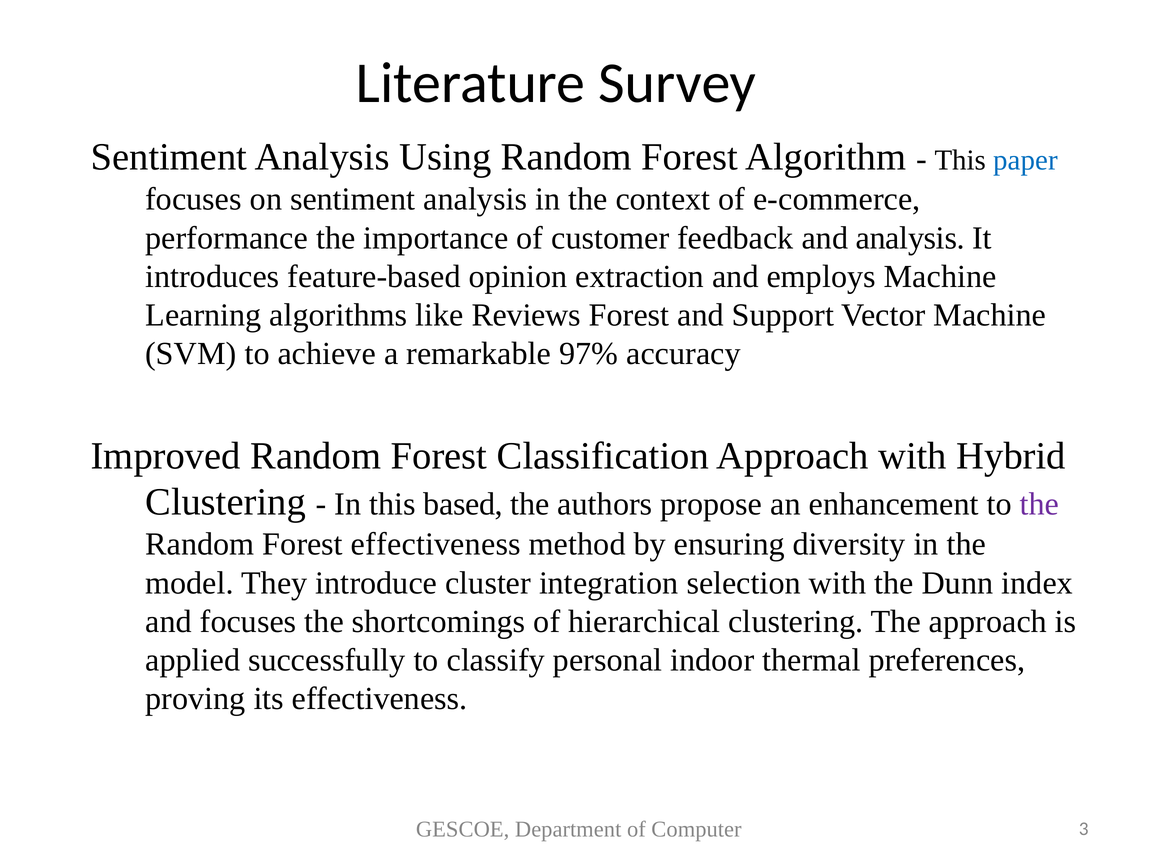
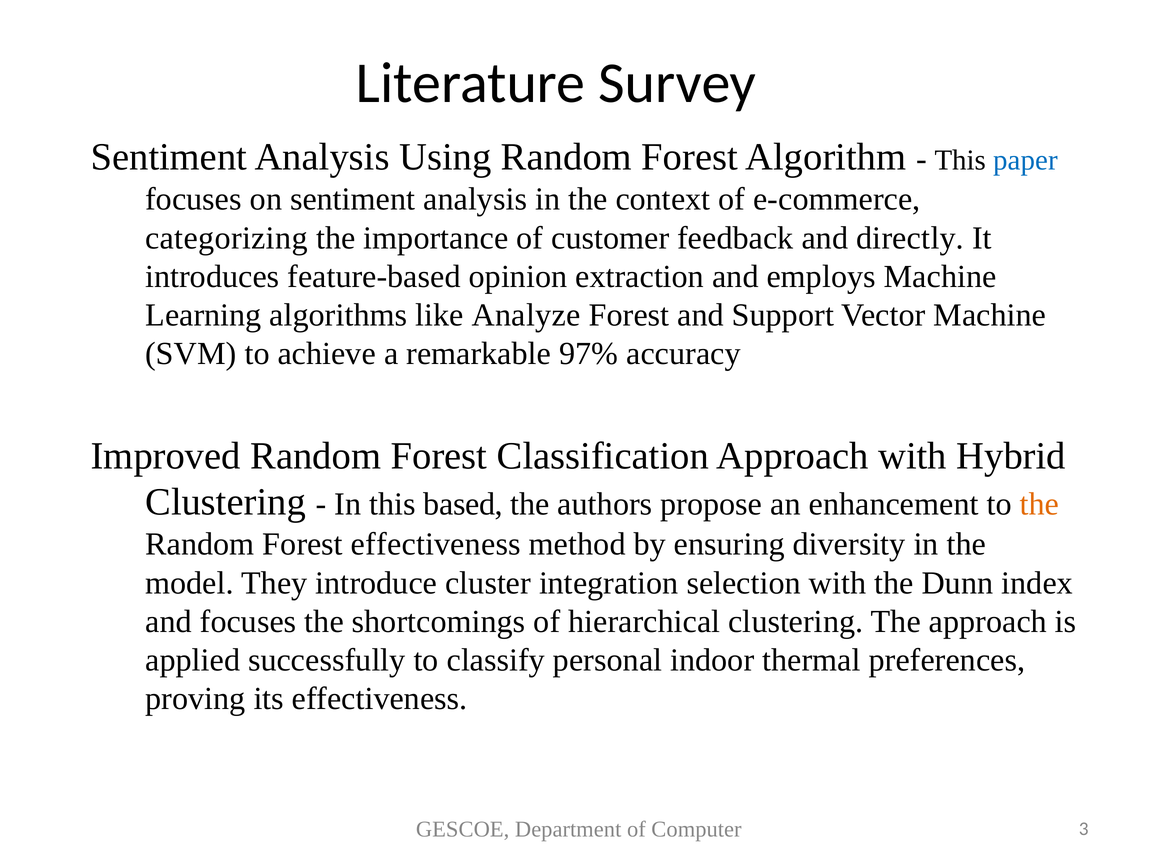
performance: performance -> categorizing
and analysis: analysis -> directly
Reviews: Reviews -> Analyze
the at (1039, 505) colour: purple -> orange
